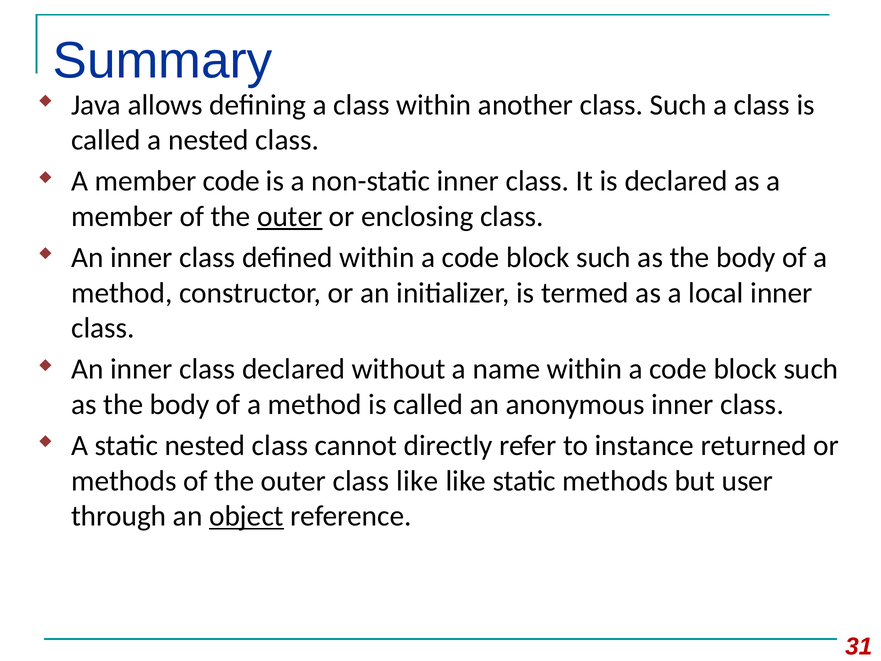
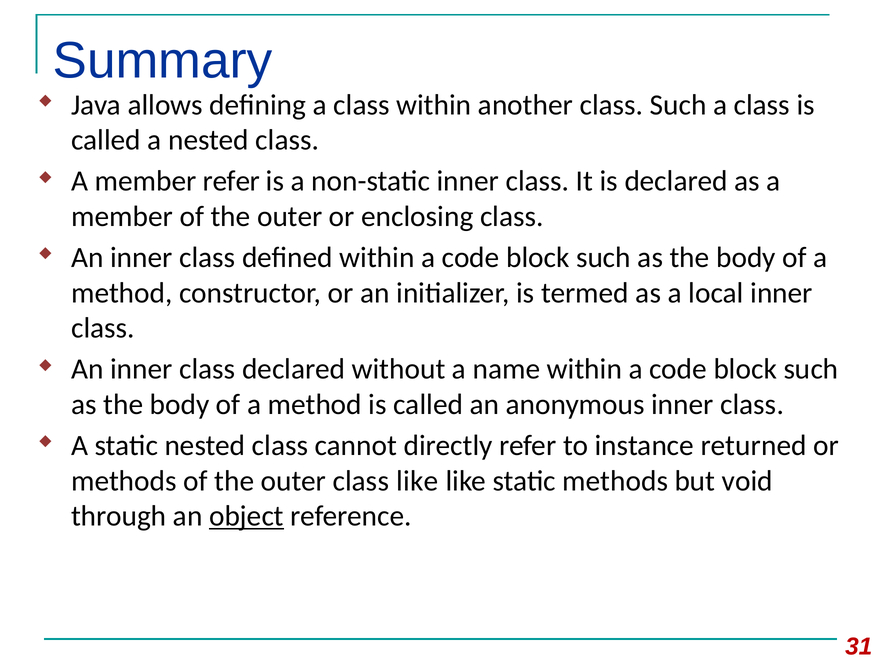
member code: code -> refer
outer at (290, 216) underline: present -> none
user: user -> void
